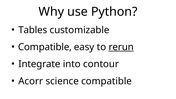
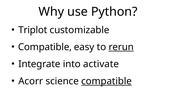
Tables: Tables -> Triplot
contour: contour -> activate
compatible at (107, 81) underline: none -> present
